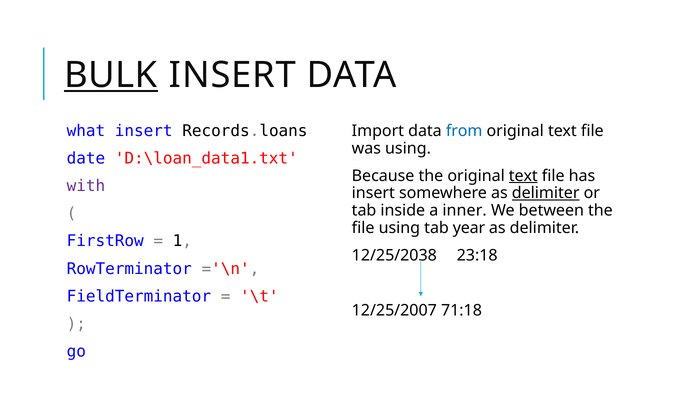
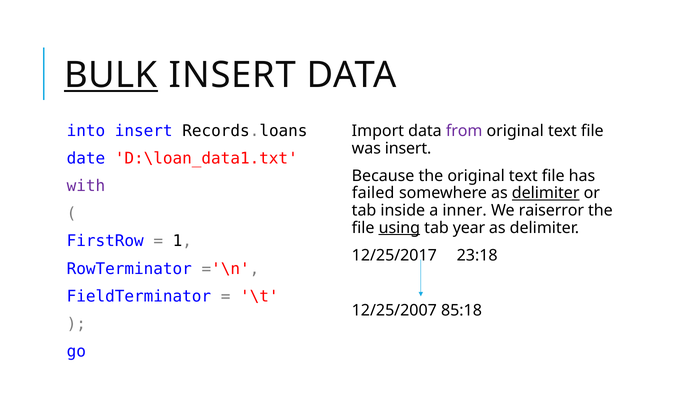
what: what -> into
from colour: blue -> purple
was using: using -> insert
text at (523, 176) underline: present -> none
insert at (373, 193): insert -> failed
between: between -> raiserror
using at (399, 228) underline: none -> present
12/25/2038: 12/25/2038 -> 12/25/2017
71:18: 71:18 -> 85:18
